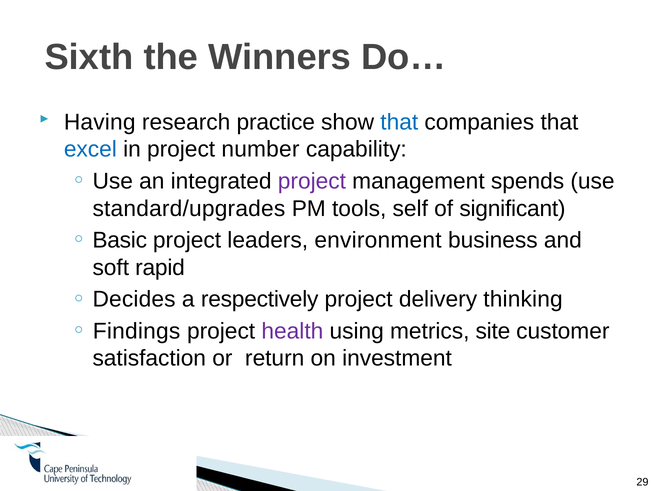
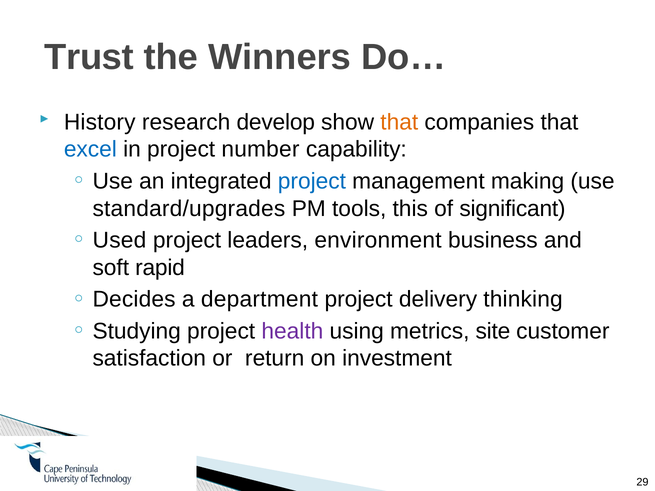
Sixth: Sixth -> Trust
Having: Having -> History
practice: practice -> develop
that at (399, 122) colour: blue -> orange
project at (312, 181) colour: purple -> blue
spends: spends -> making
self: self -> this
Basic: Basic -> Used
respectively: respectively -> department
Findings: Findings -> Studying
